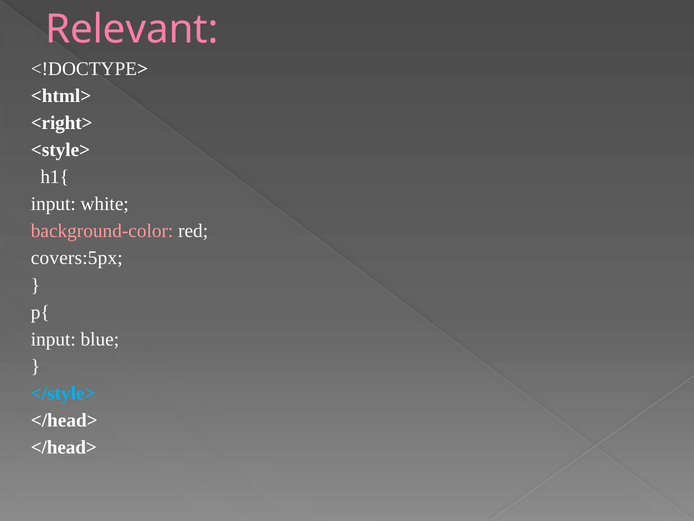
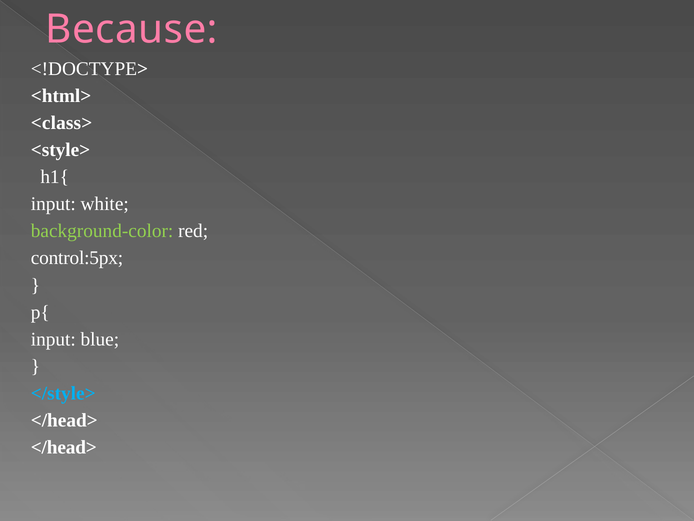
Relevant: Relevant -> Because
<right>: <right> -> <class>
background-color colour: pink -> light green
covers:5px: covers:5px -> control:5px
